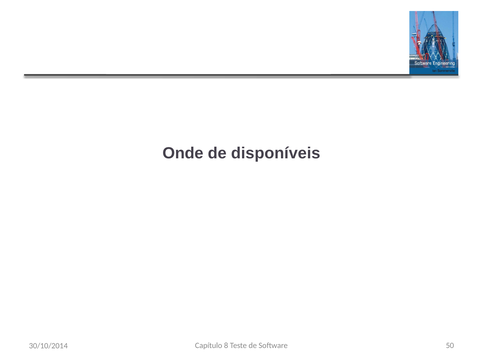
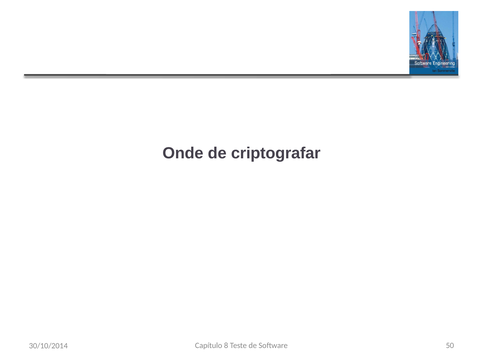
disponíveis: disponíveis -> criptografar
